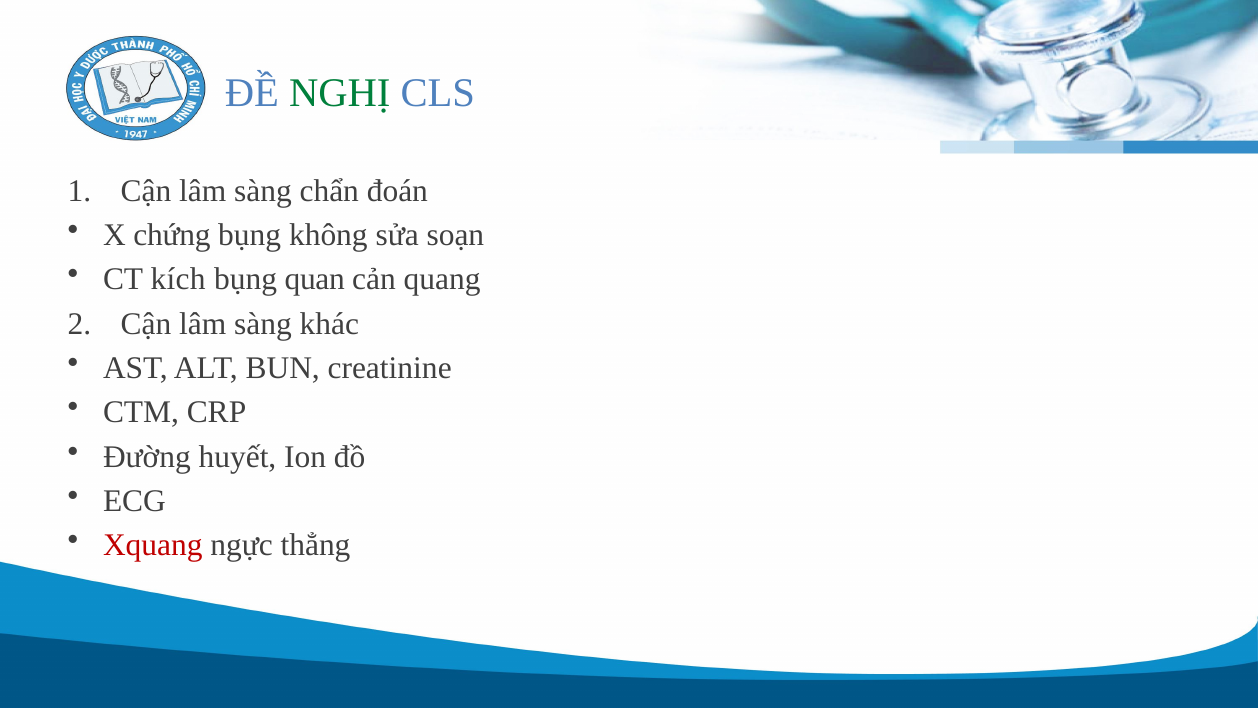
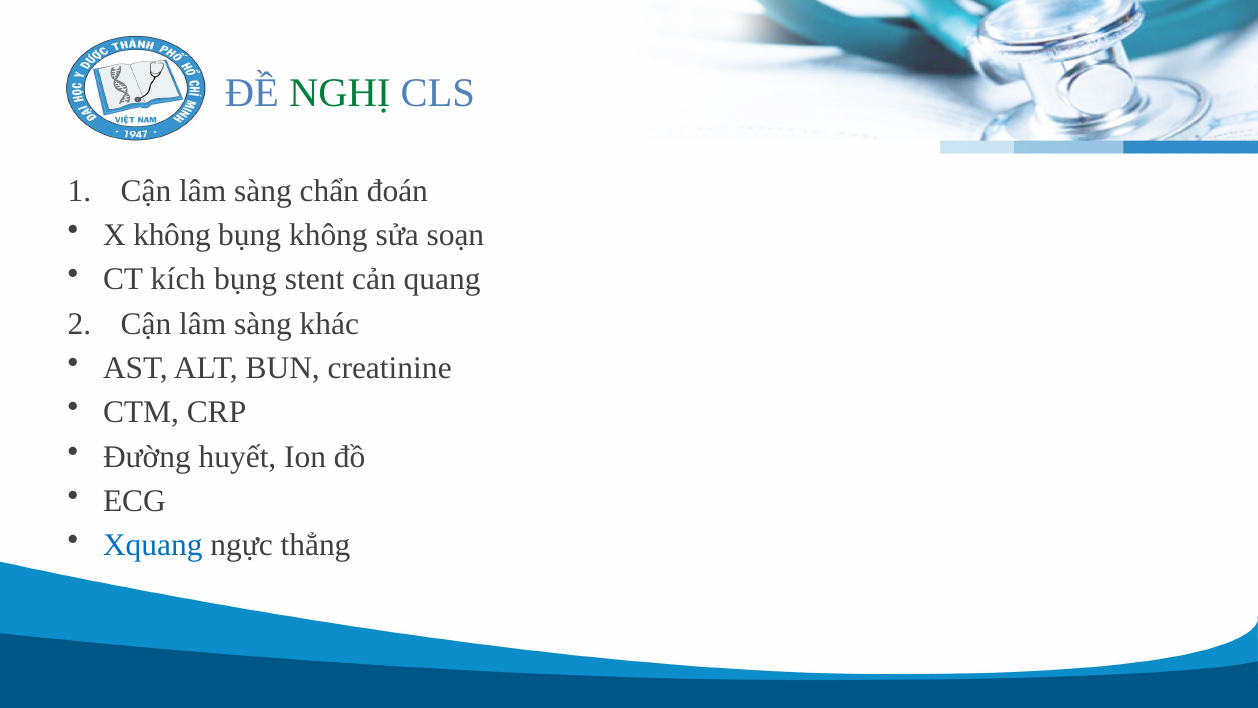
X chứng: chứng -> không
quan: quan -> stent
Xquang colour: red -> blue
